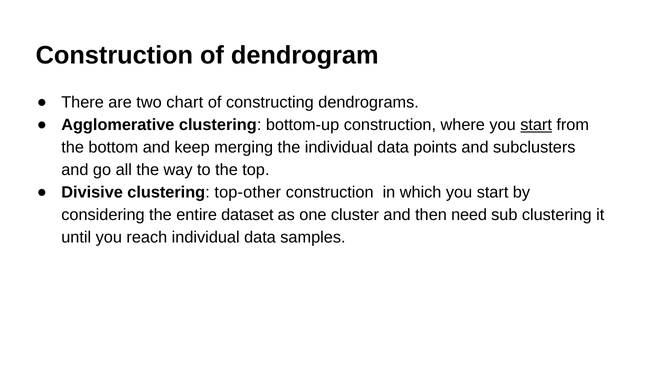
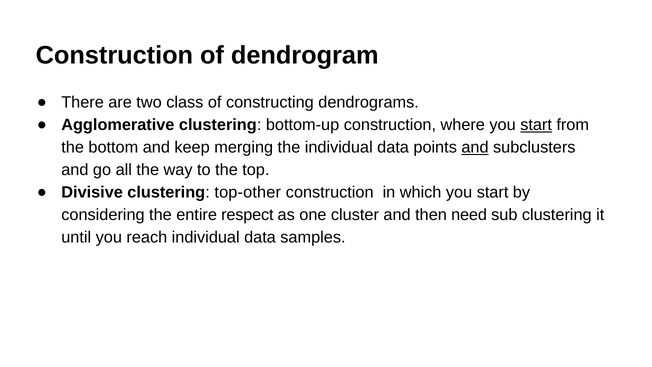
chart: chart -> class
and at (475, 148) underline: none -> present
dataset: dataset -> respect
